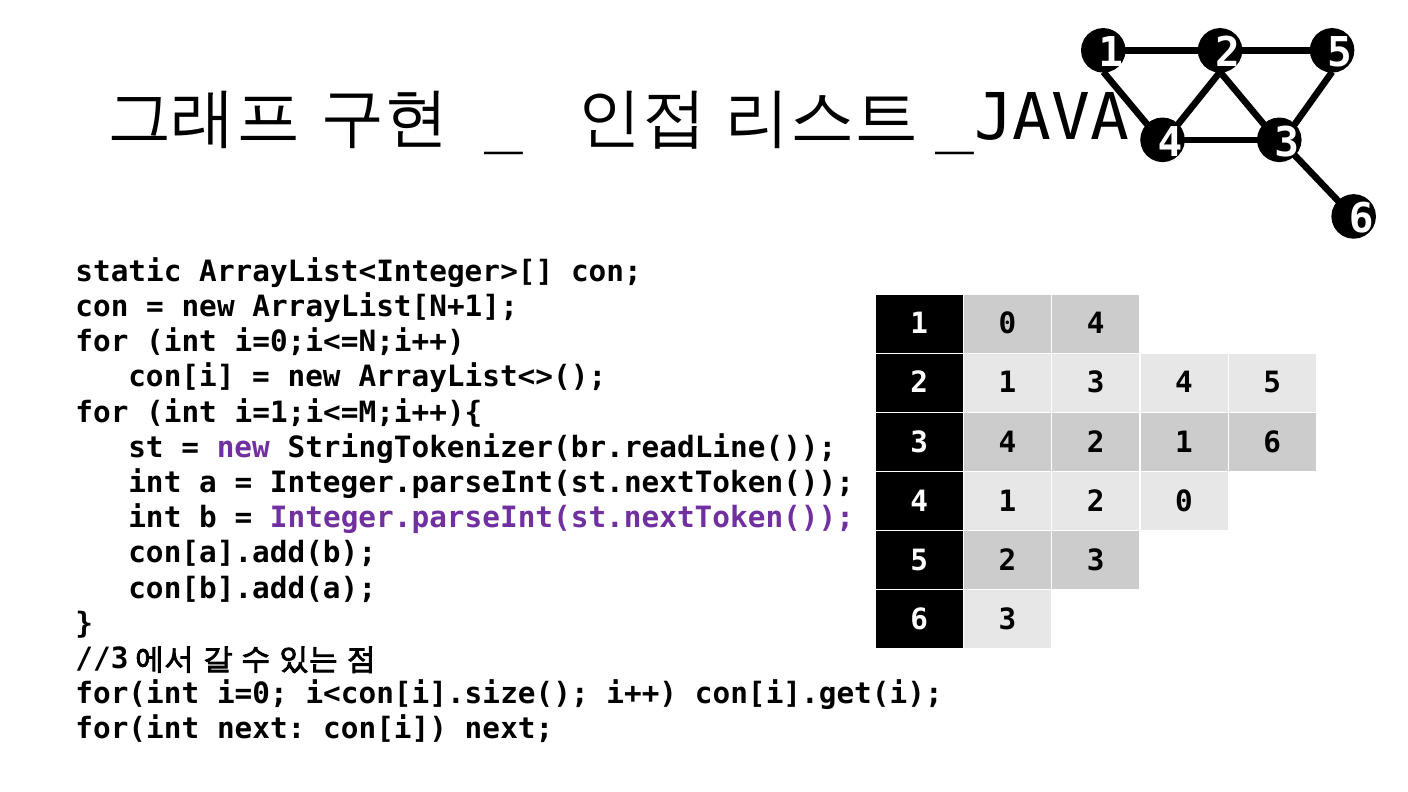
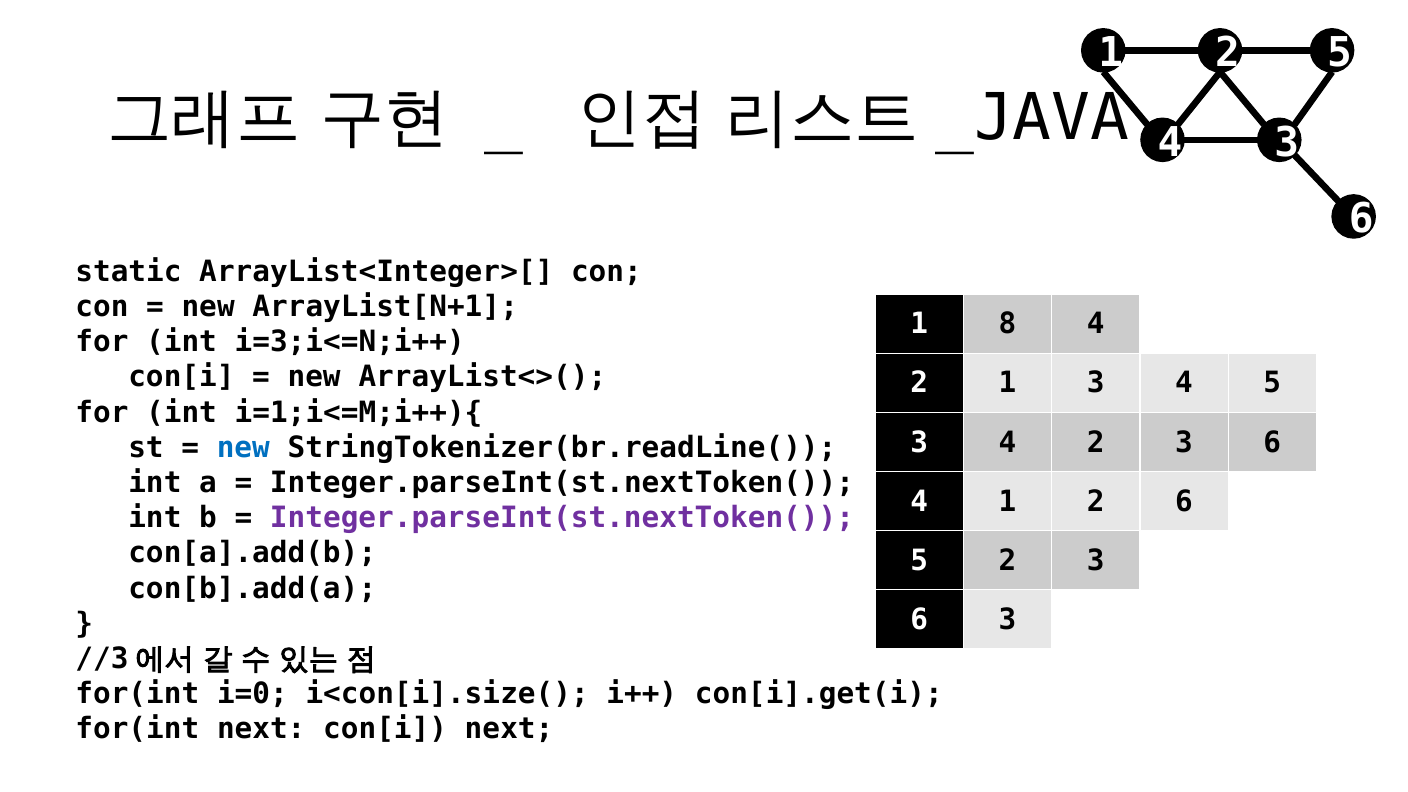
1 0: 0 -> 8
i=0;i<=N;i++: i=0;i<=N;i++ -> i=3;i<=N;i++
3 4 2 1: 1 -> 3
new at (243, 448) colour: purple -> blue
2 0: 0 -> 6
